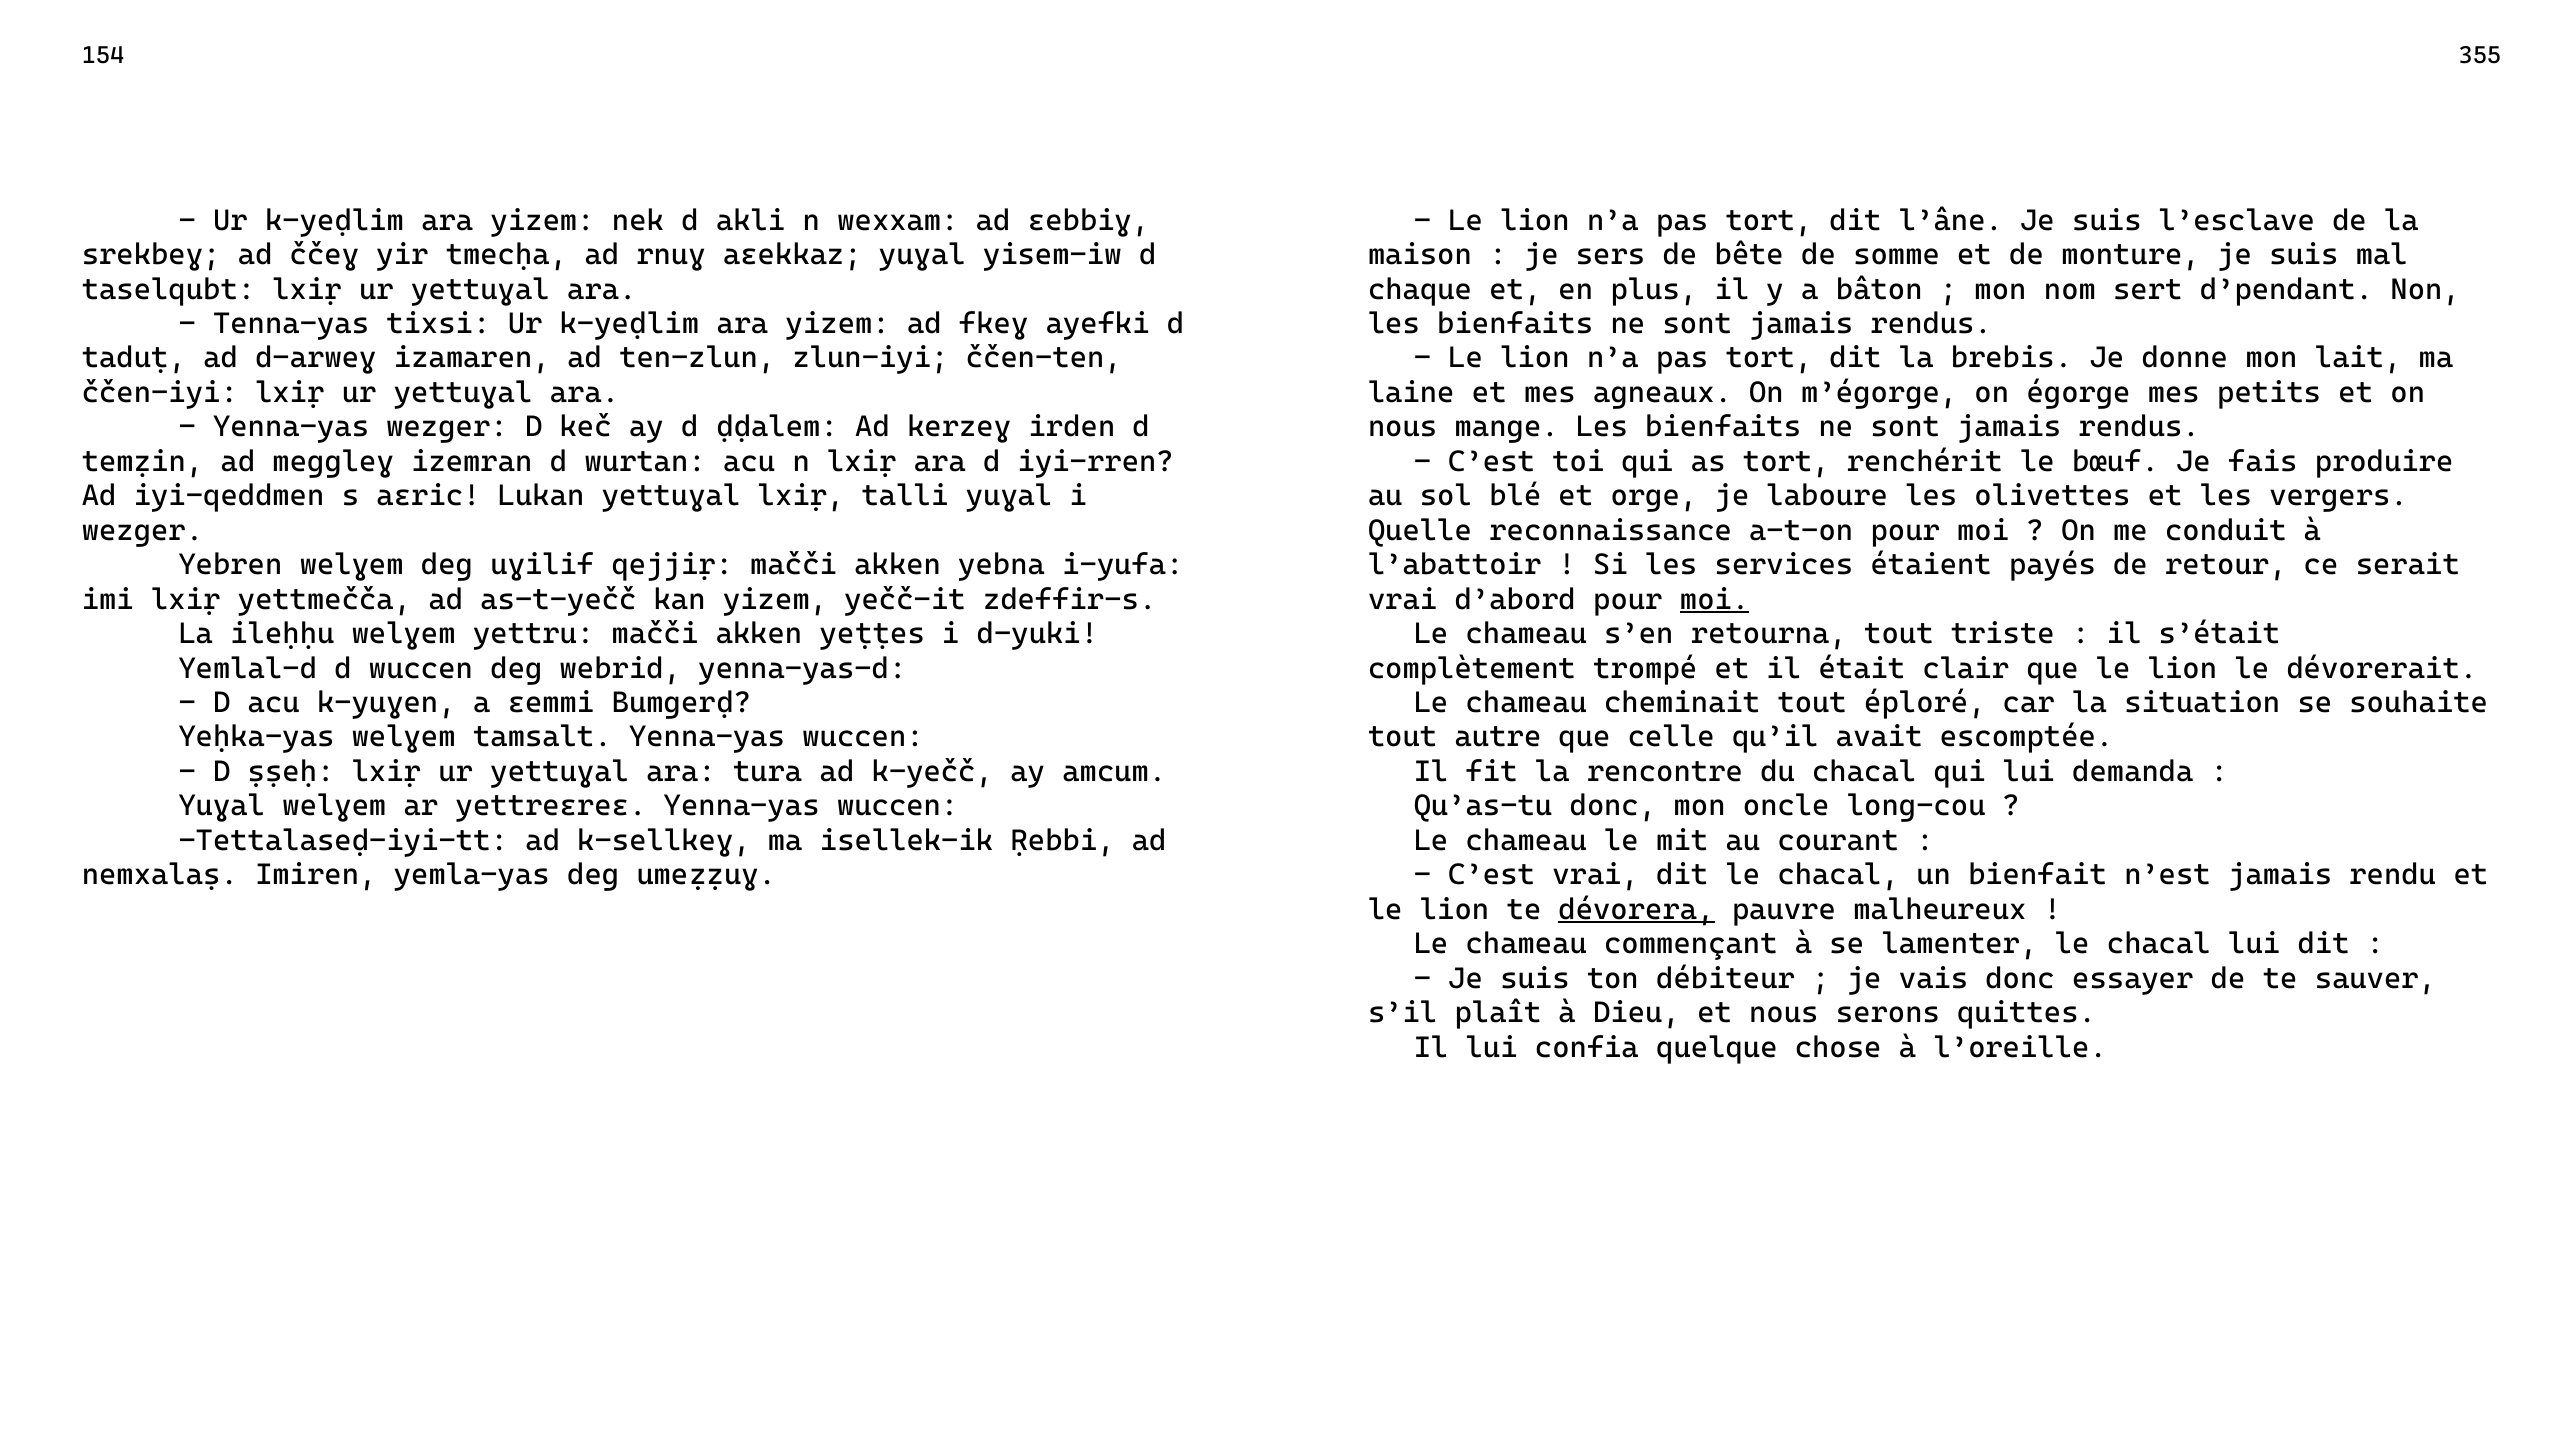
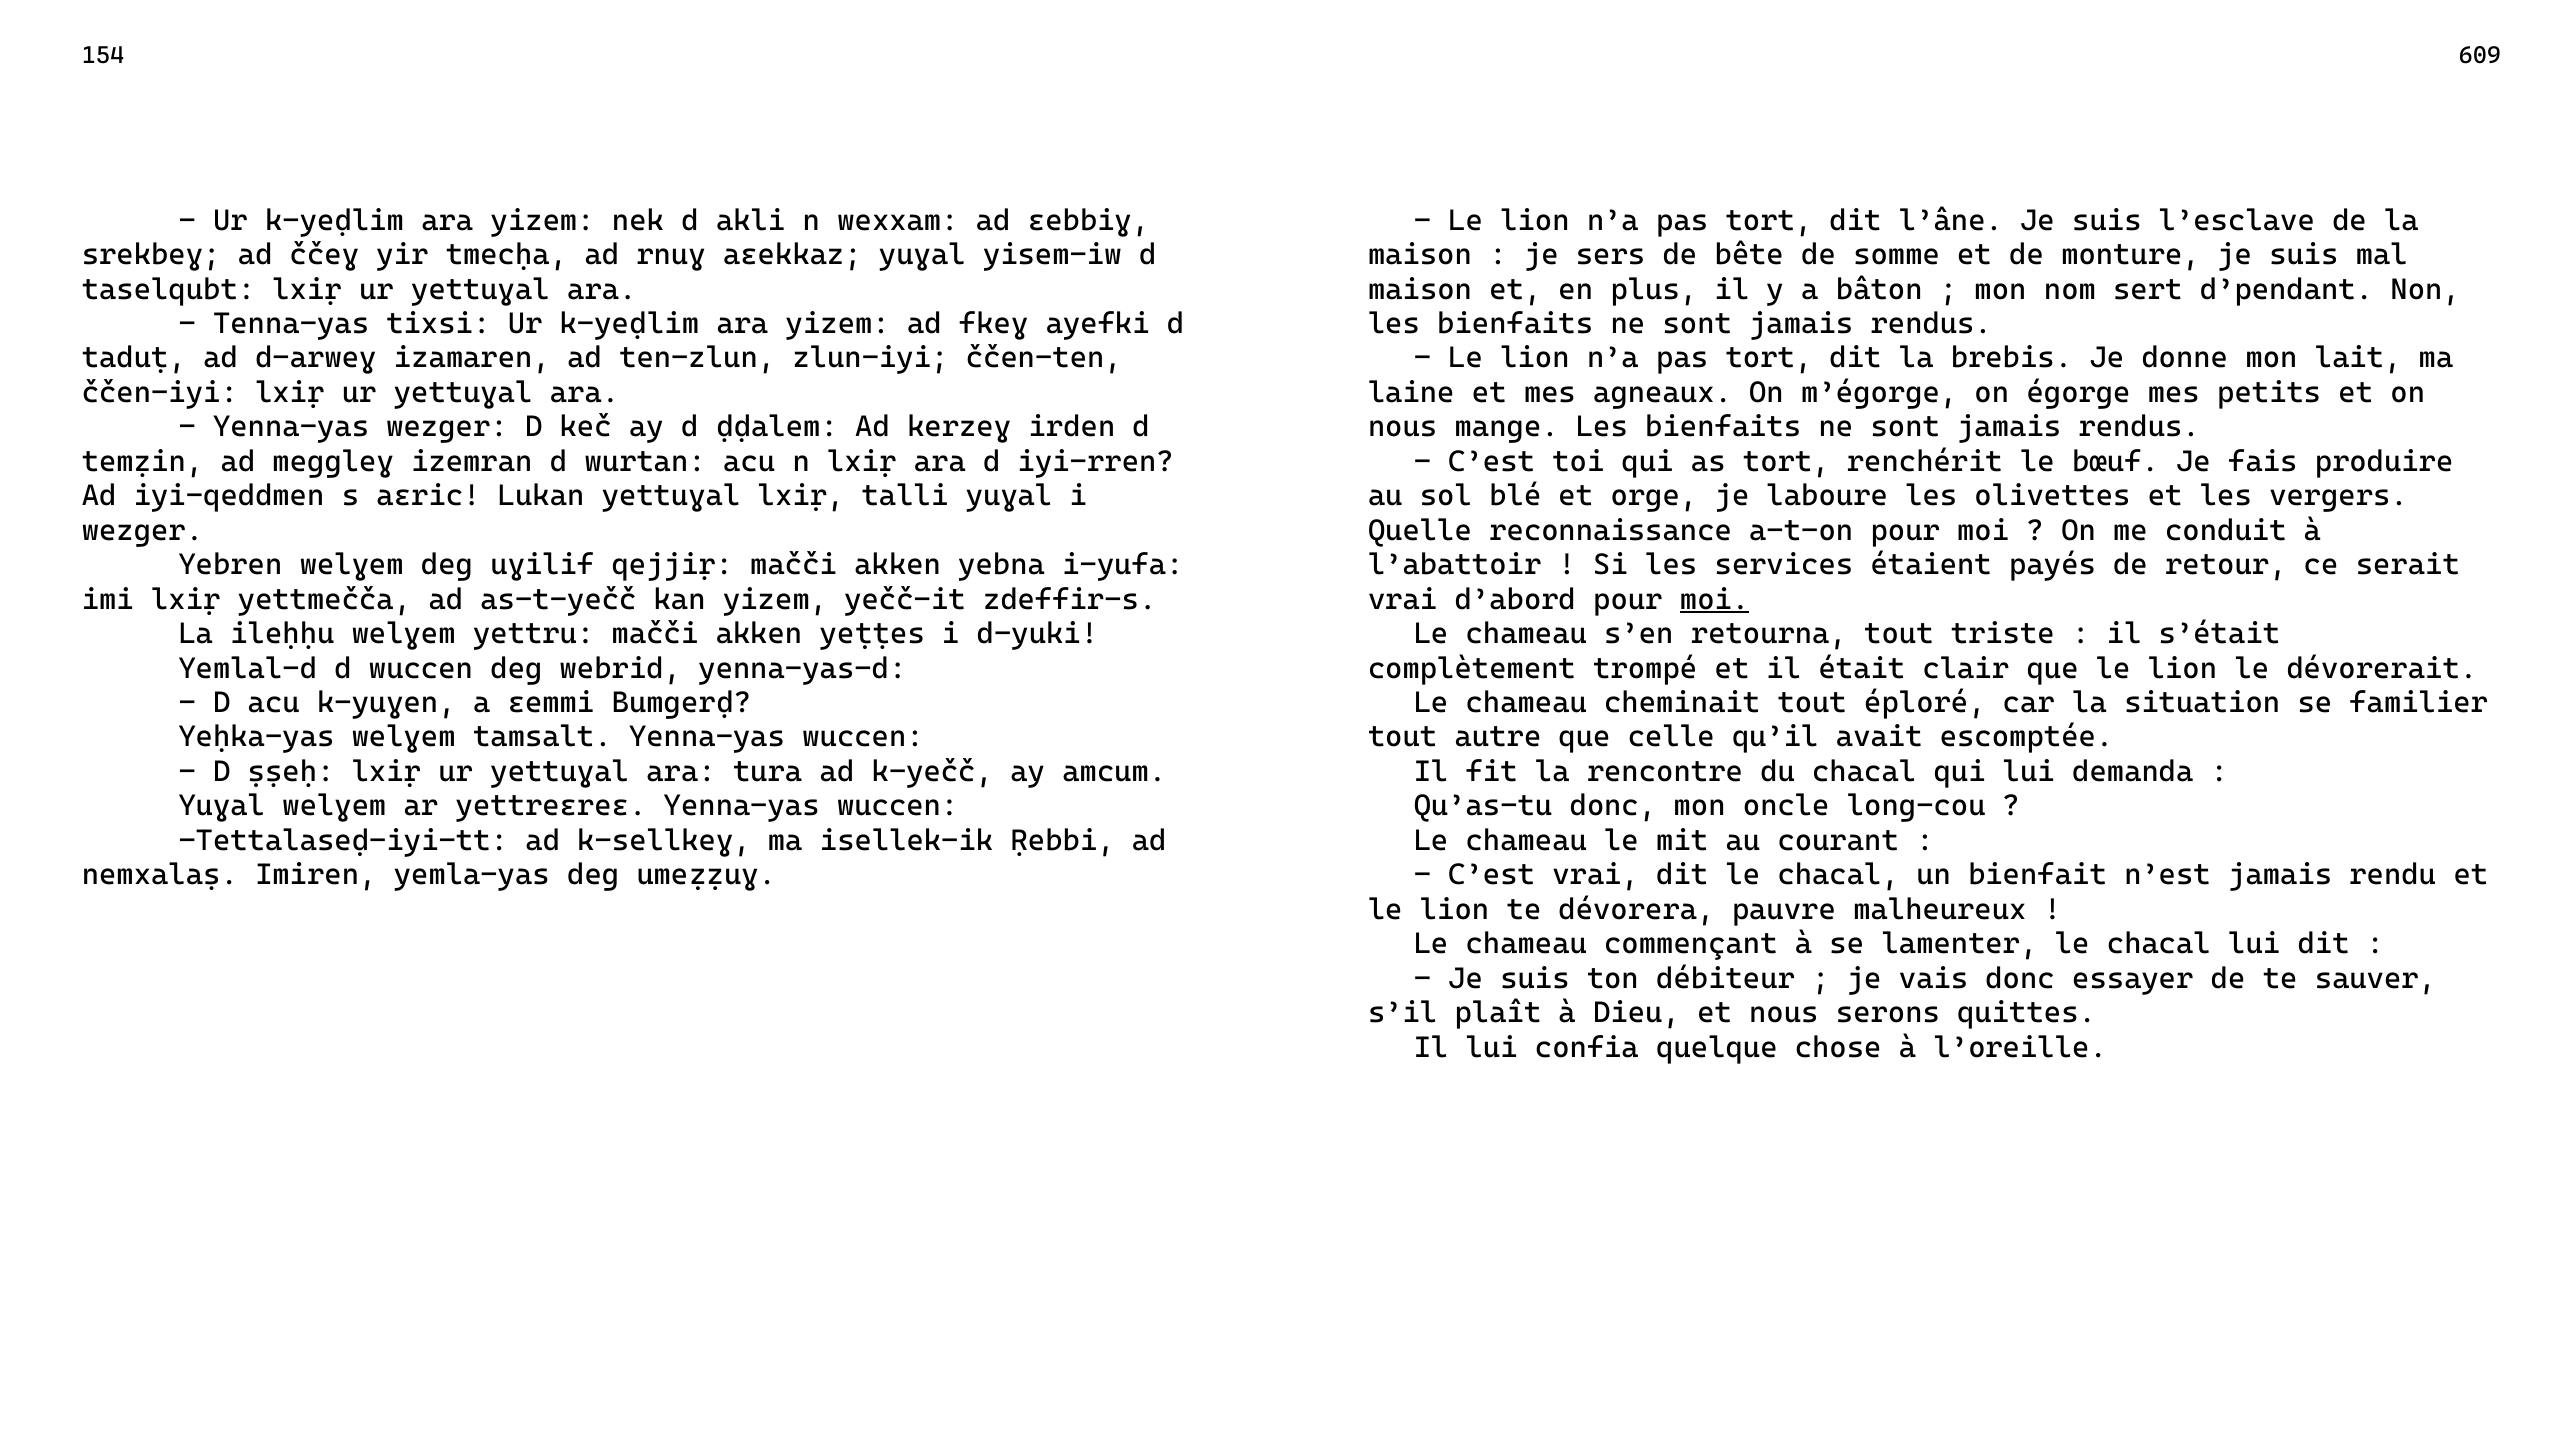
355: 355 -> 609
chaque at (1420, 289): chaque -> maison
souhaite: souhaite -> familier
dévorera underline: present -> none
